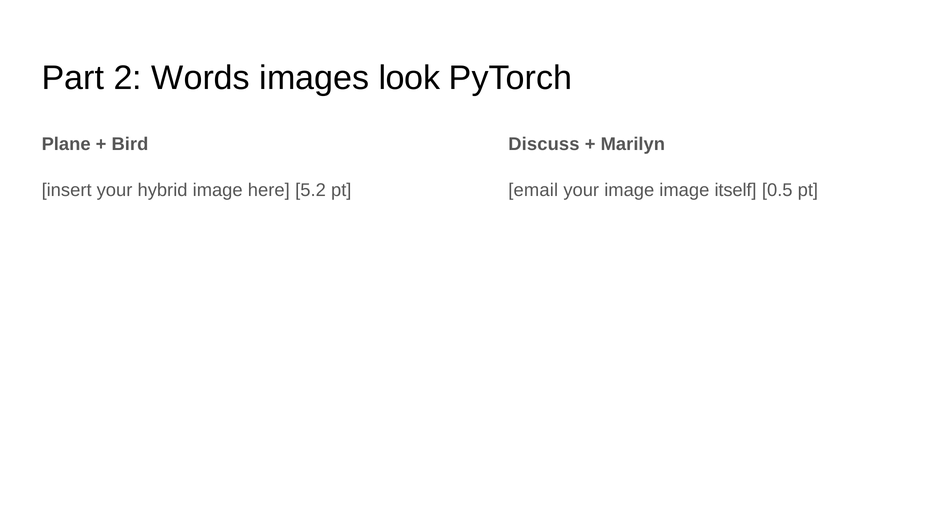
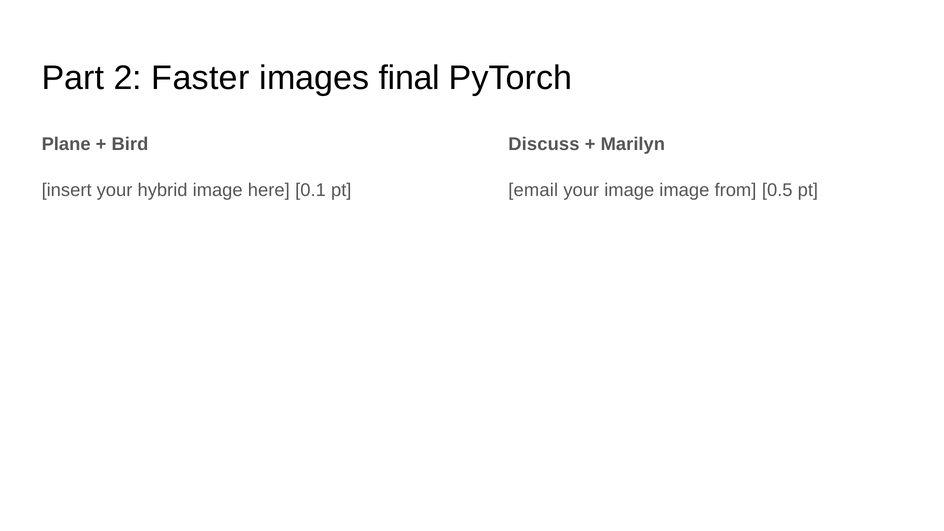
Words: Words -> Faster
look: look -> final
5.2: 5.2 -> 0.1
itself: itself -> from
